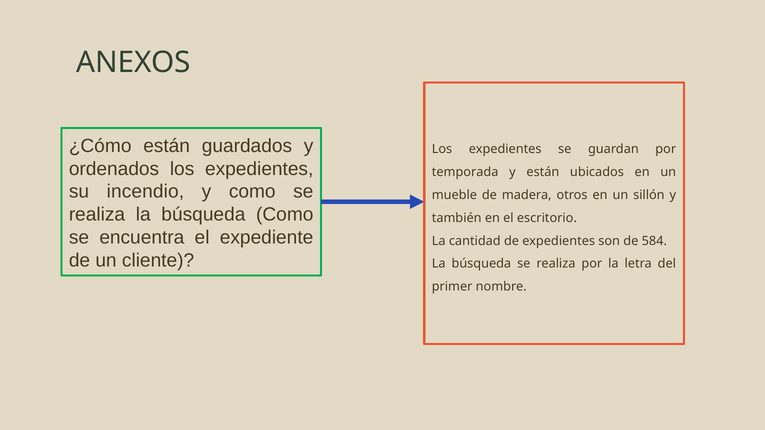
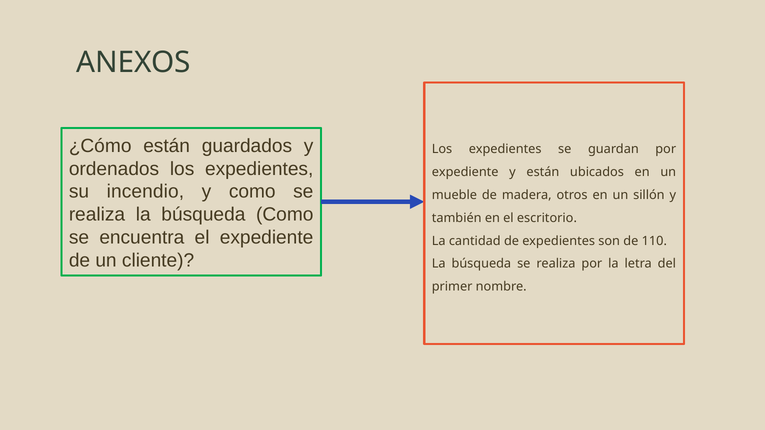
temporada at (465, 172): temporada -> expediente
584: 584 -> 110
